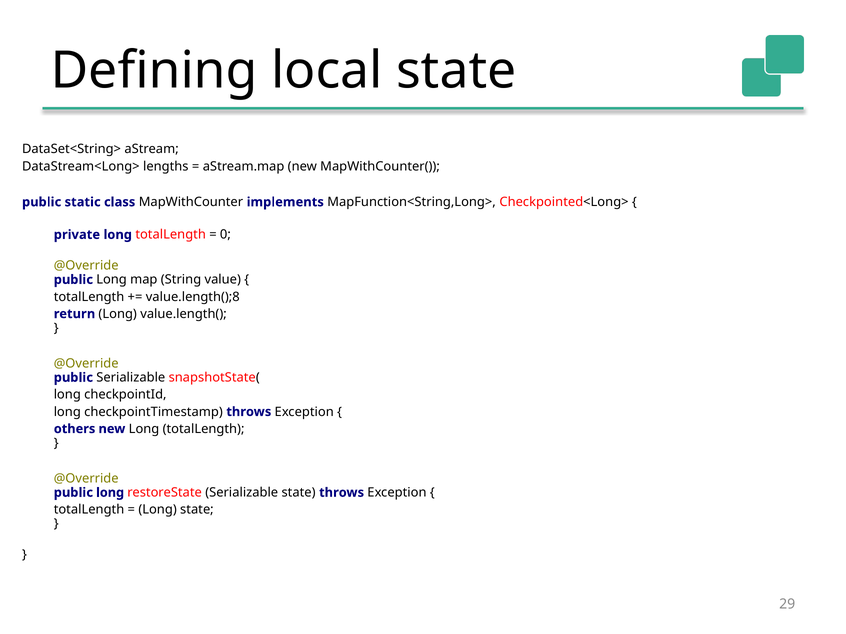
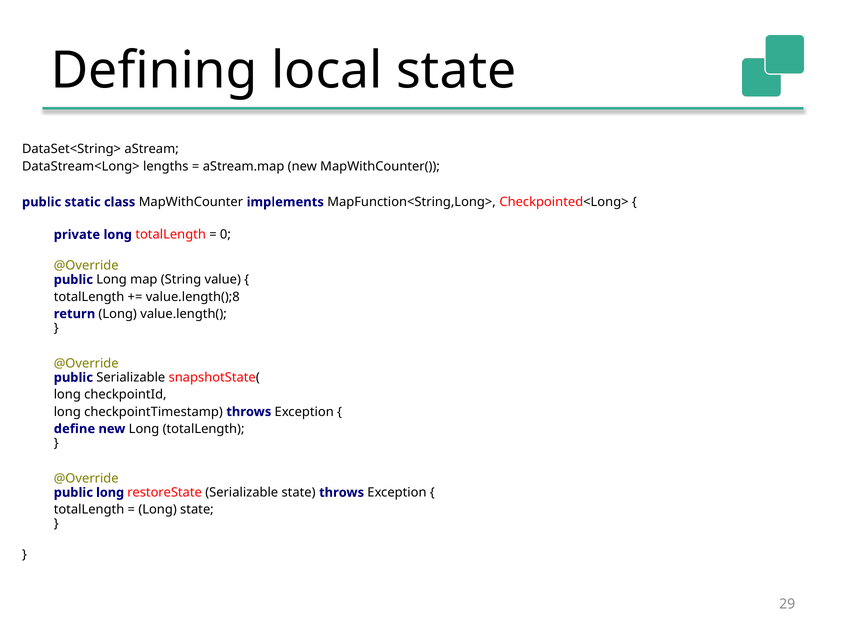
others: others -> define
